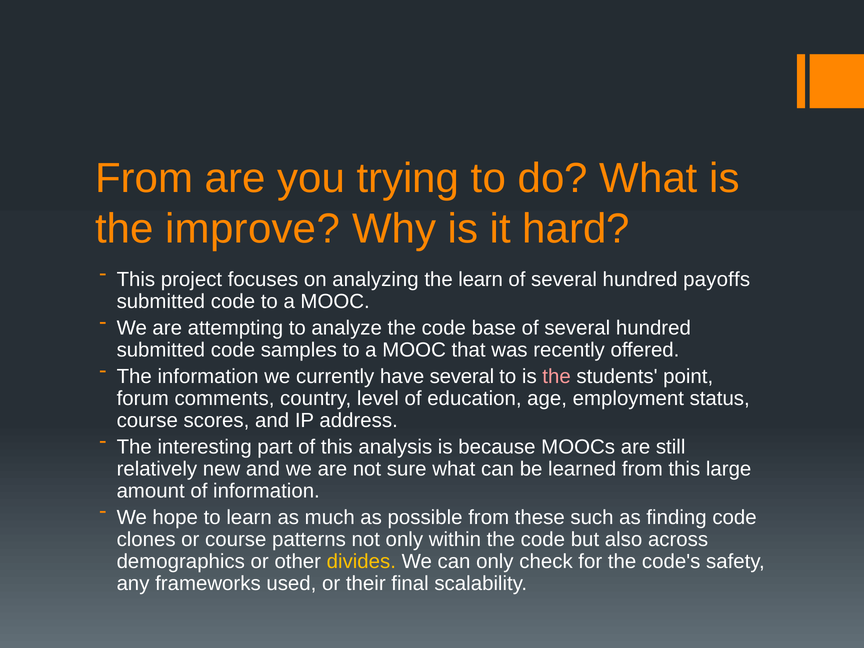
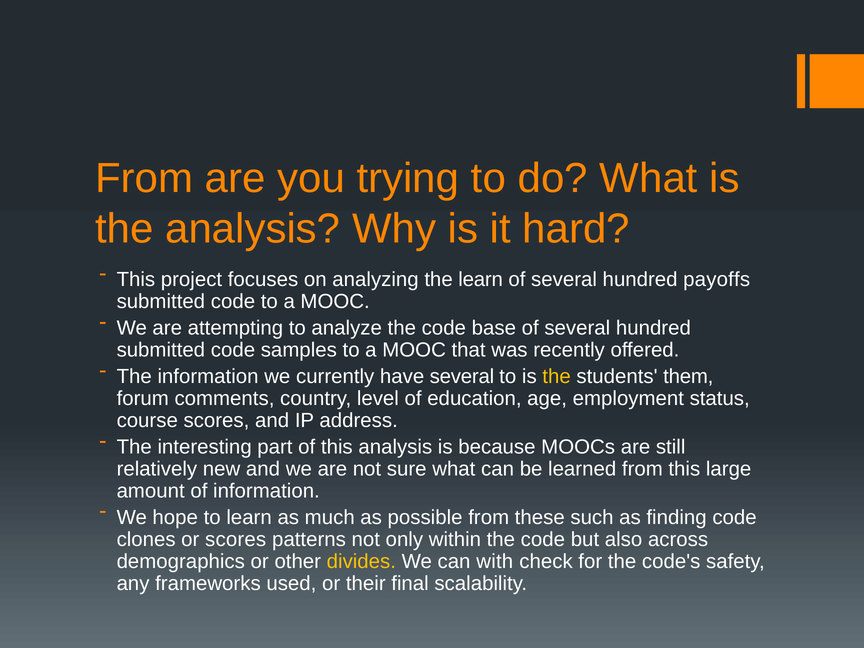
the improve: improve -> analysis
the at (557, 376) colour: pink -> yellow
point: point -> them
or course: course -> scores
can only: only -> with
